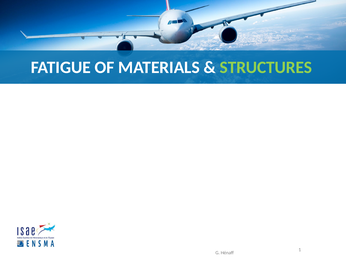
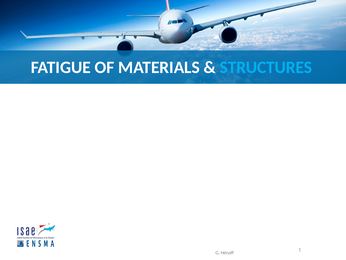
STRUCTURES colour: light green -> light blue
